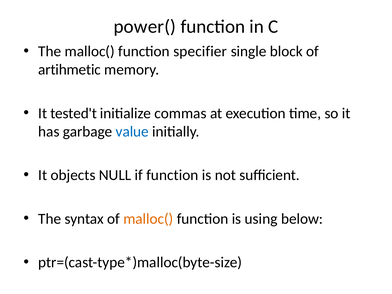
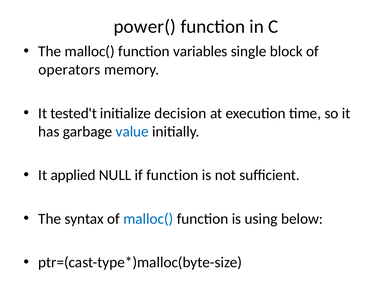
specifier: specifier -> variables
artihmetic: artihmetic -> operators
commas: commas -> decision
objects: objects -> applied
malloc( at (148, 219) colour: orange -> blue
